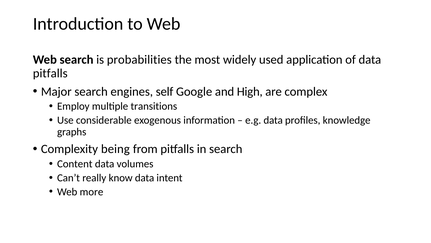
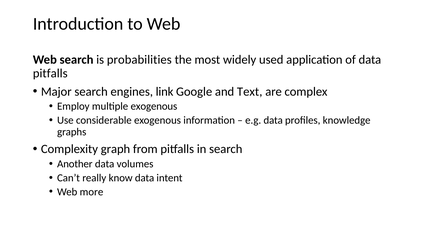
self: self -> link
High: High -> Text
multiple transitions: transitions -> exogenous
being: being -> graph
Content: Content -> Another
